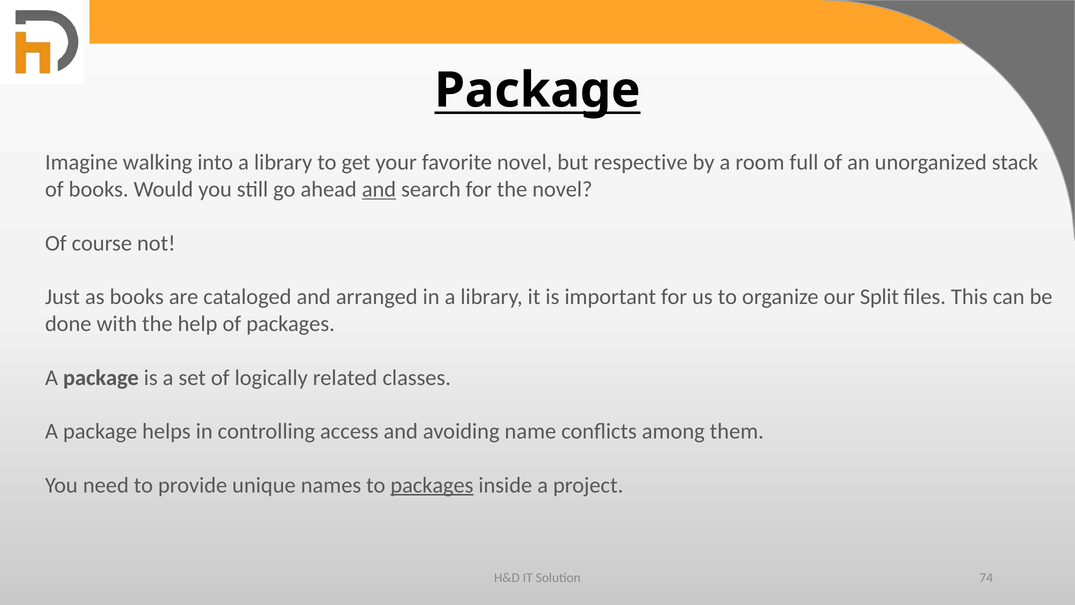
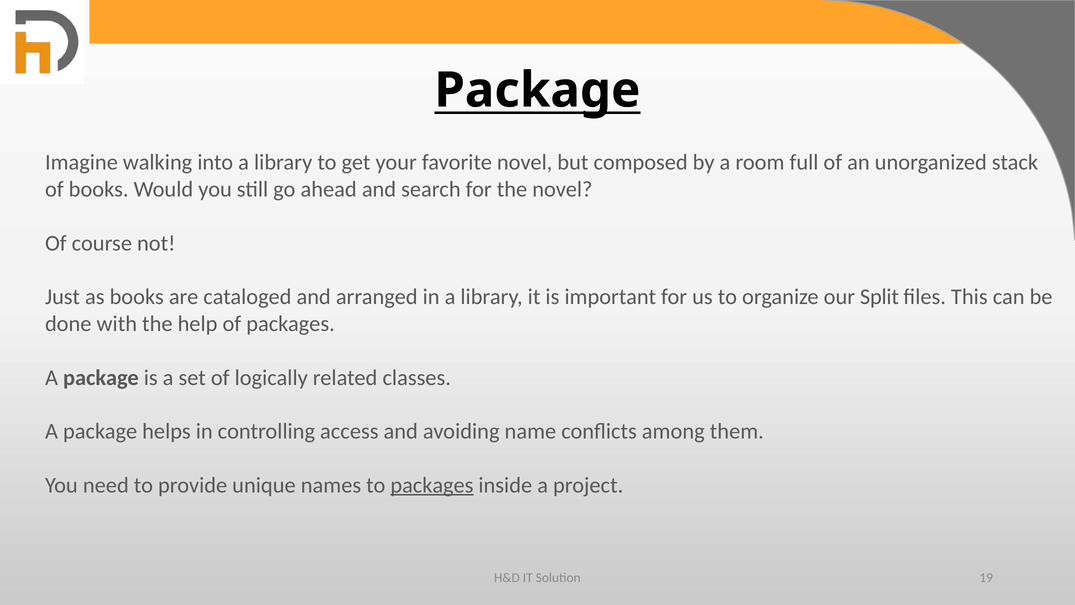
respective: respective -> composed
and at (379, 189) underline: present -> none
74: 74 -> 19
